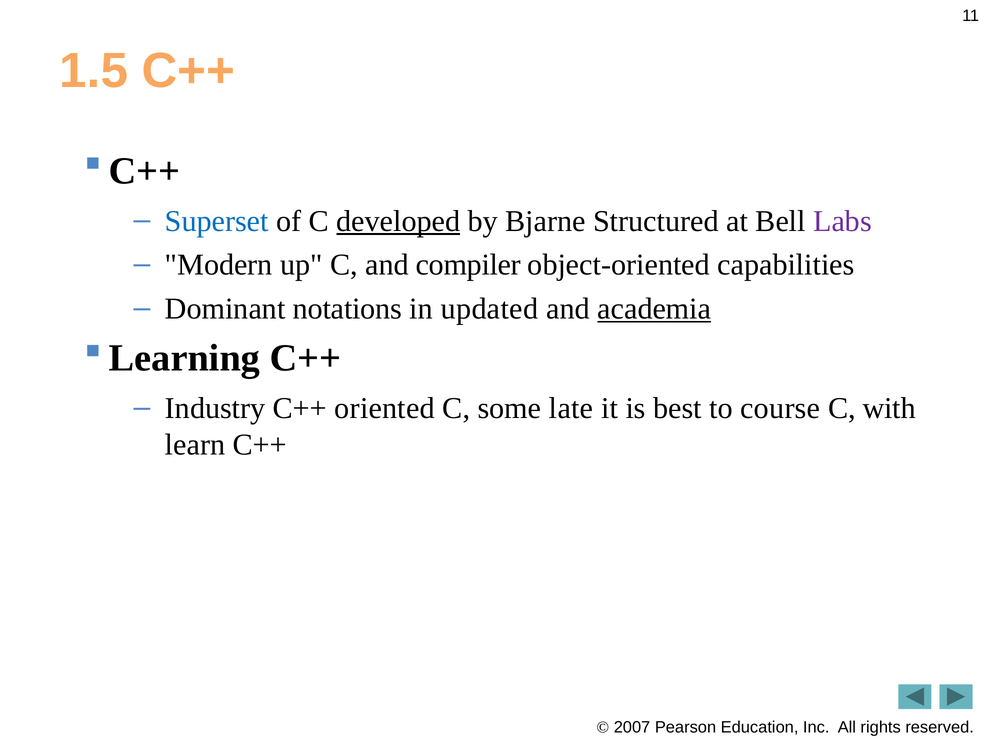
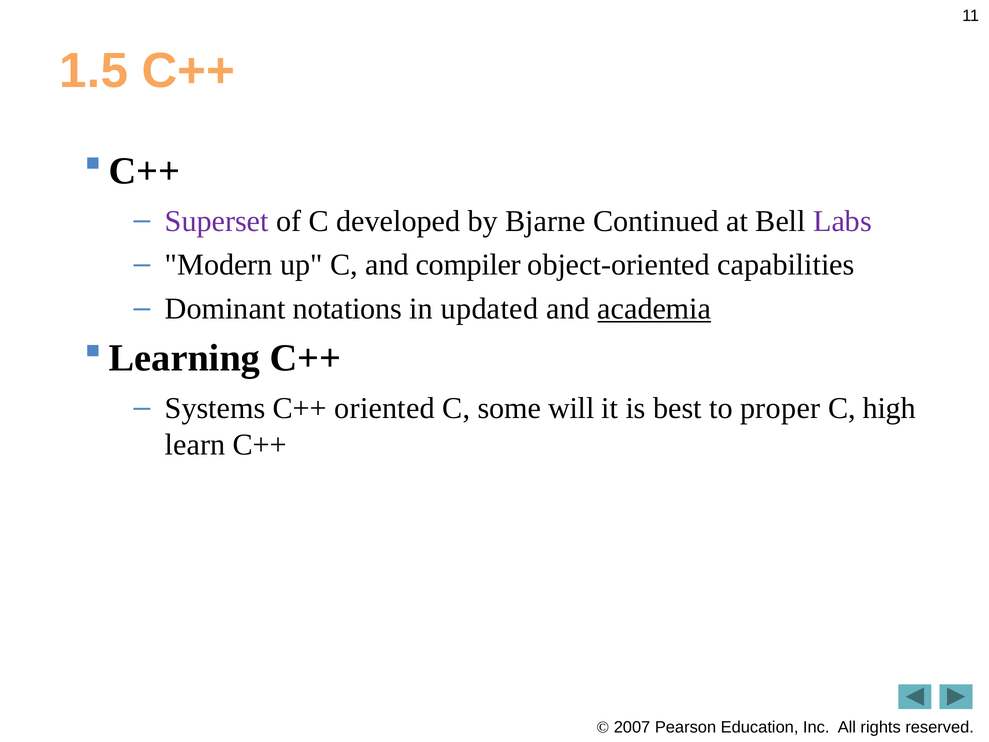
Superset colour: blue -> purple
developed underline: present -> none
Structured: Structured -> Continued
Industry: Industry -> Systems
late: late -> will
course: course -> proper
with: with -> high
